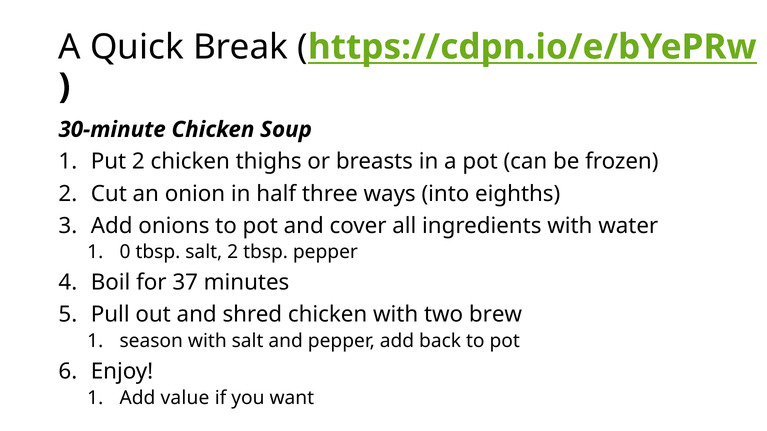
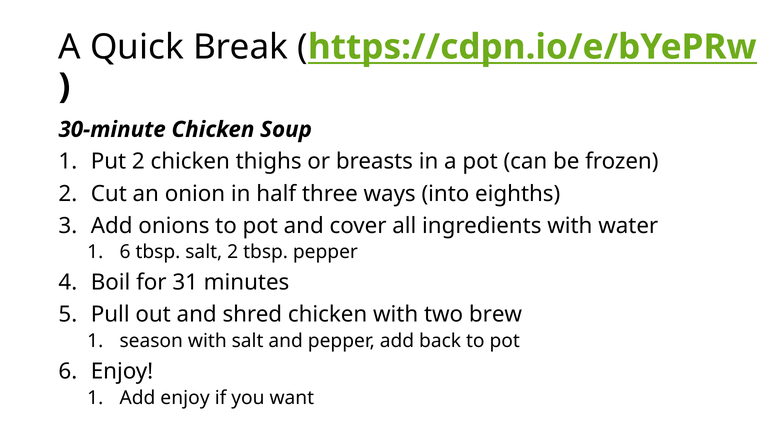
0 at (125, 252): 0 -> 6
37: 37 -> 31
Add value: value -> enjoy
